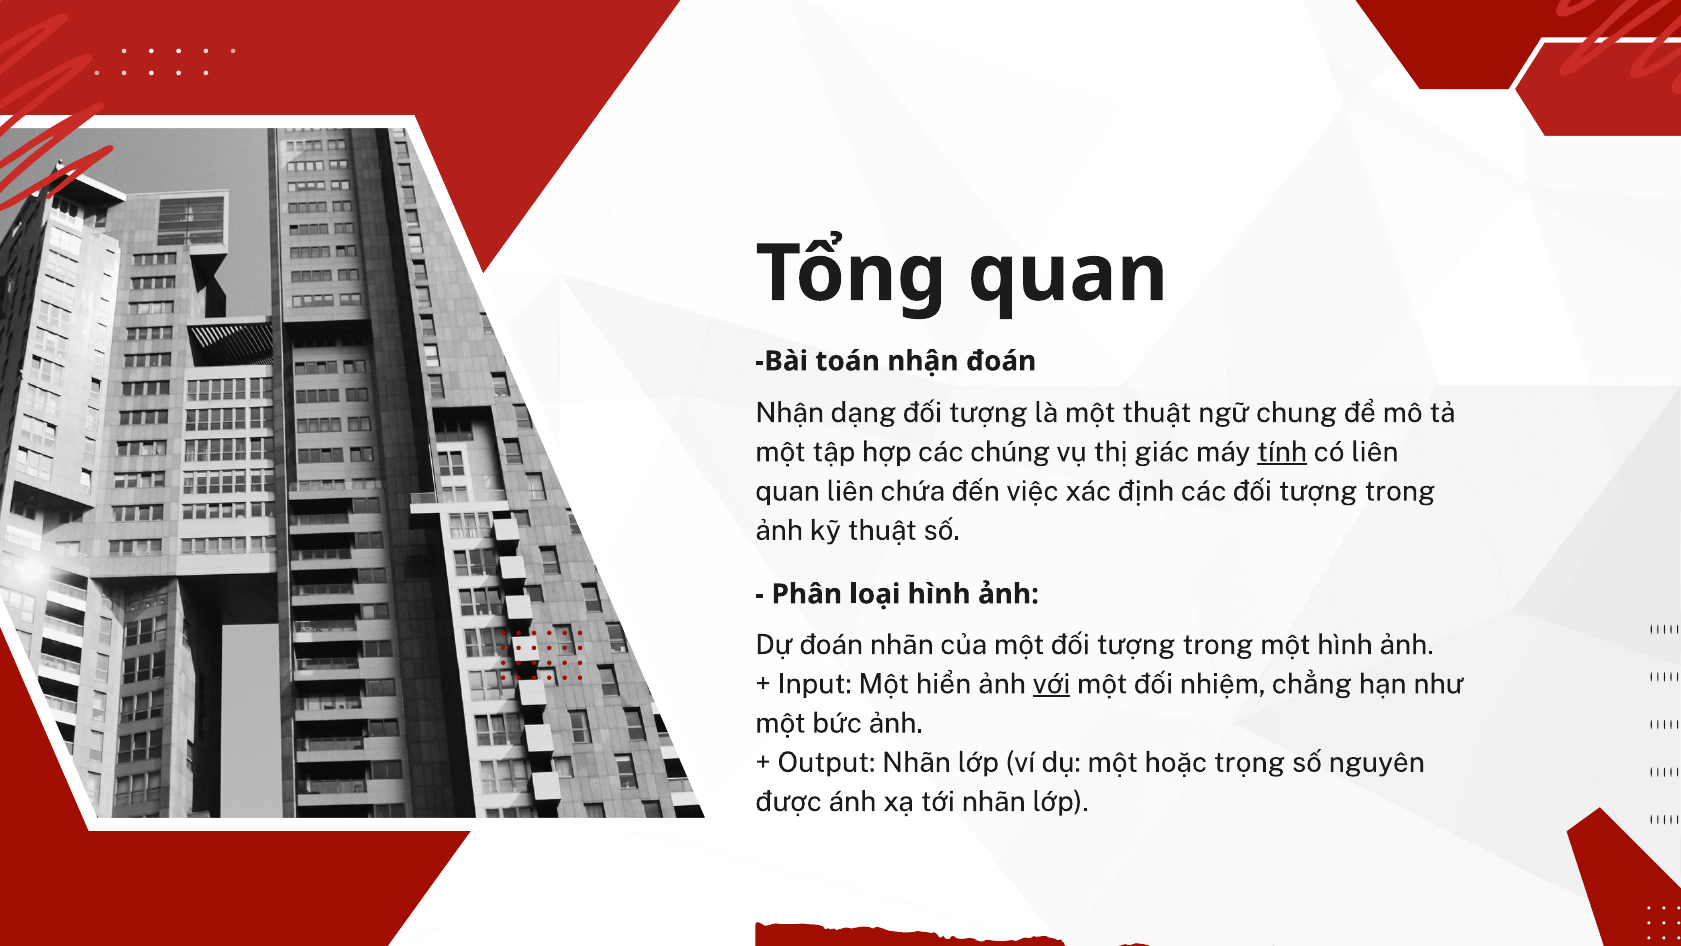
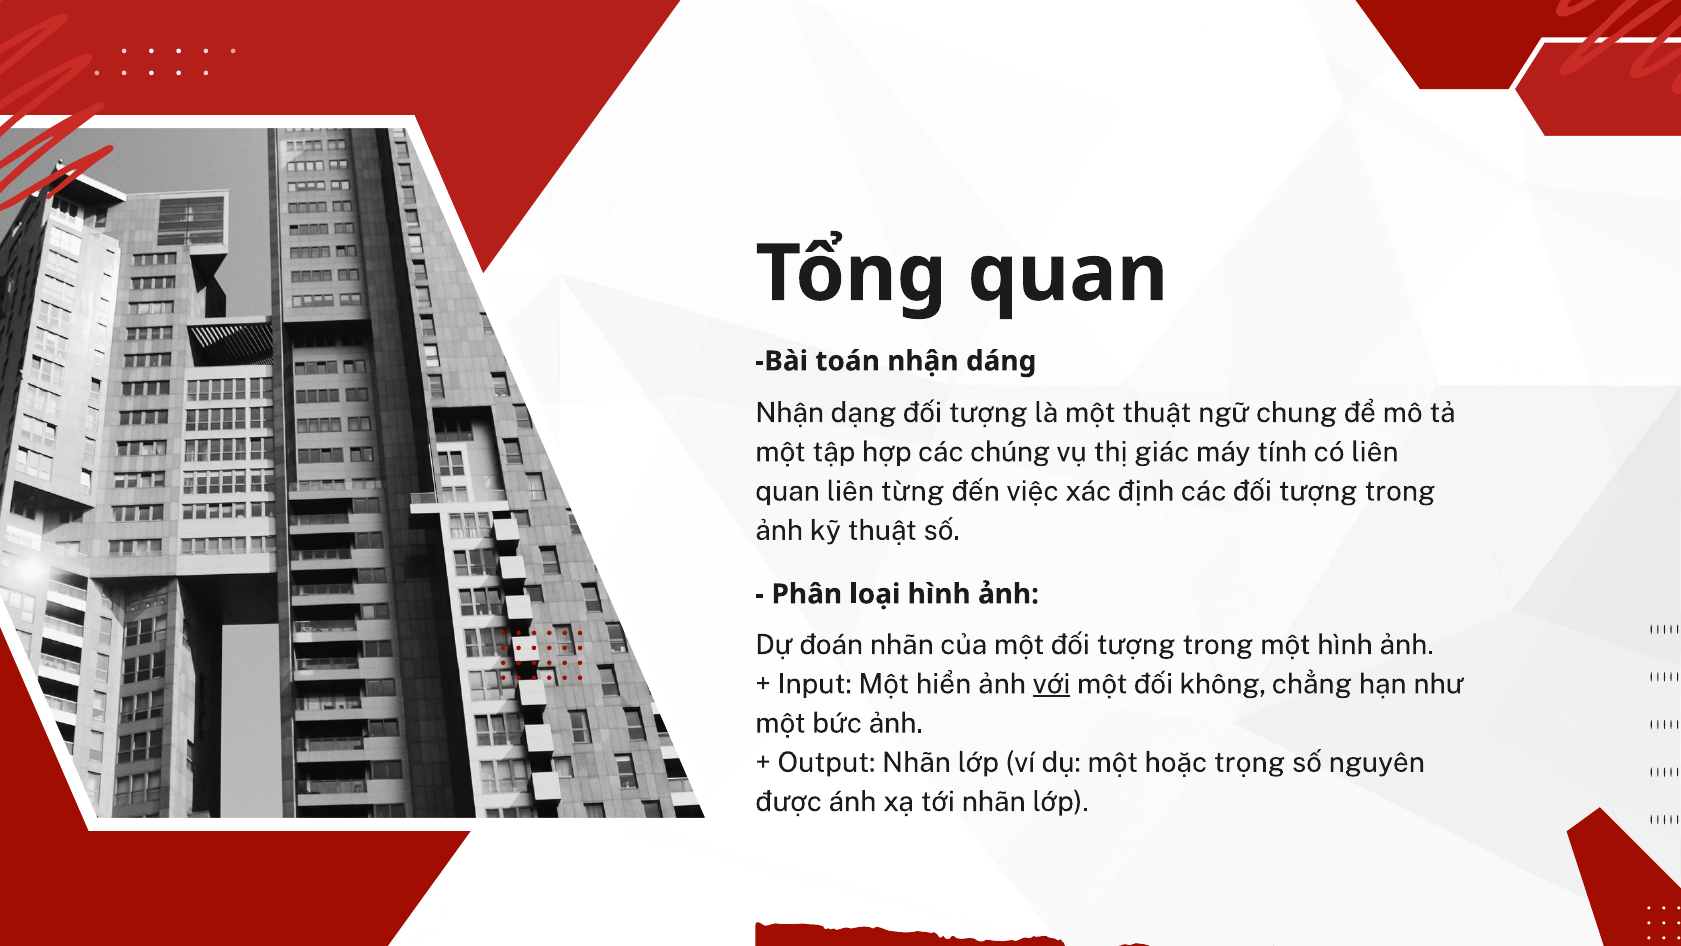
nhận đoán: đoán -> dáng
tính underline: present -> none
chứa: chứa -> từng
nhiệm: nhiệm -> không
